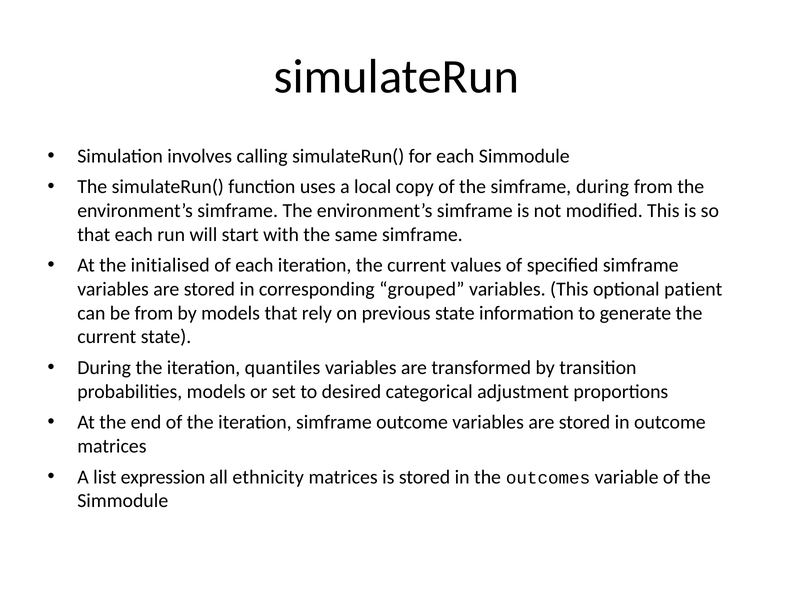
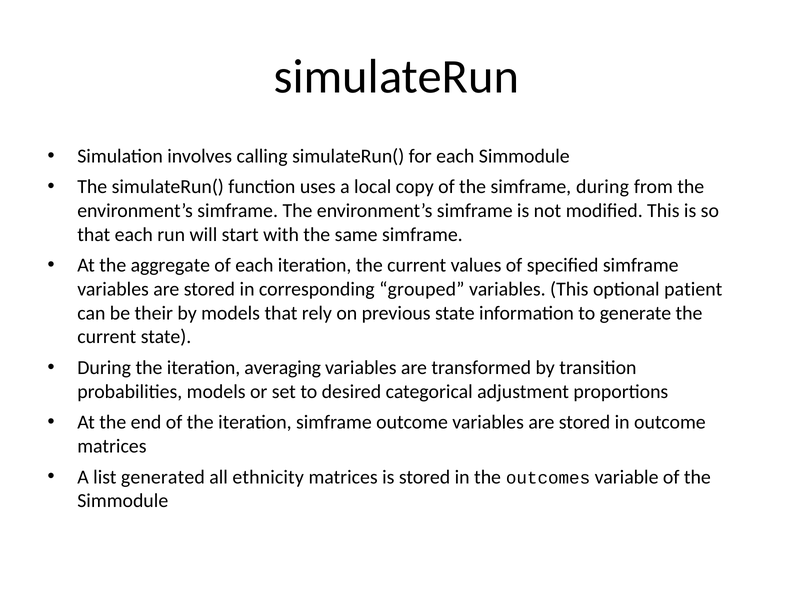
initialised: initialised -> aggregate
be from: from -> their
quantiles: quantiles -> averaging
expression: expression -> generated
